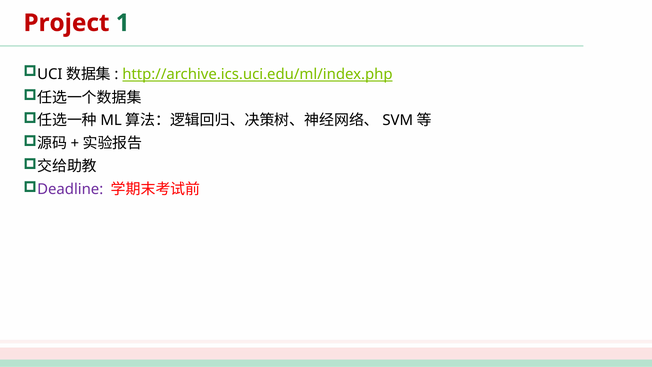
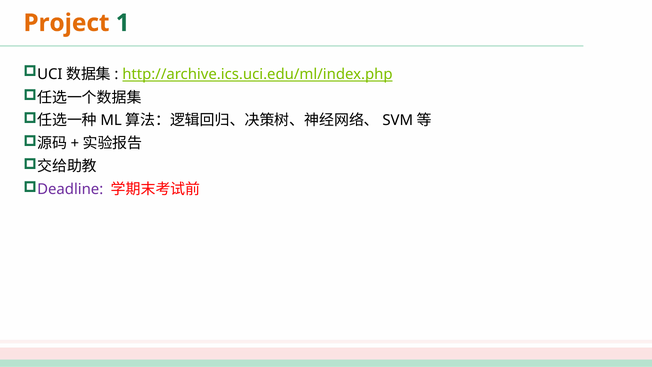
Project colour: red -> orange
